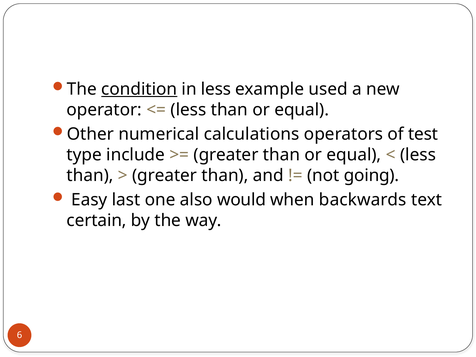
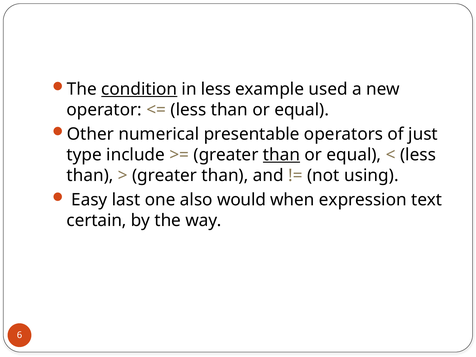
calculations: calculations -> presentable
test: test -> just
than at (281, 155) underline: none -> present
going: going -> using
backwards: backwards -> expression
